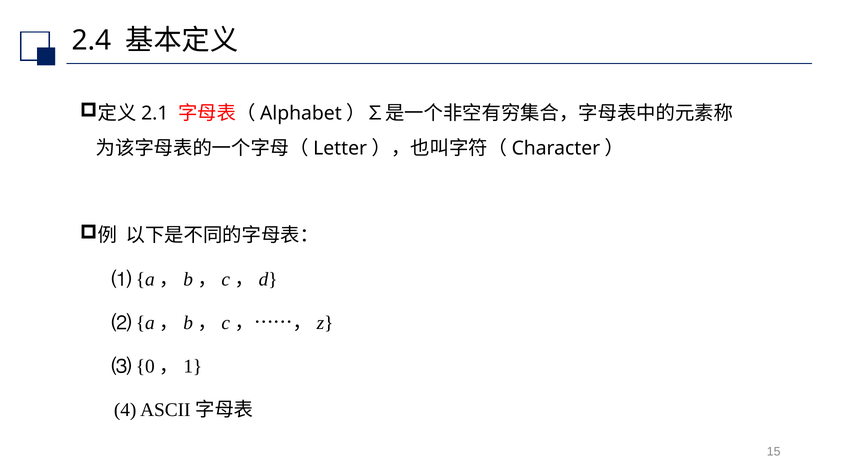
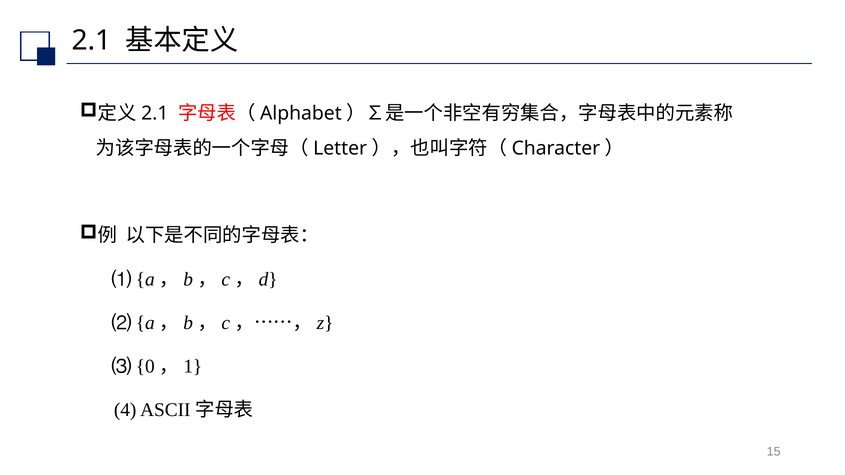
2.4 at (91, 41): 2.4 -> 2.1
